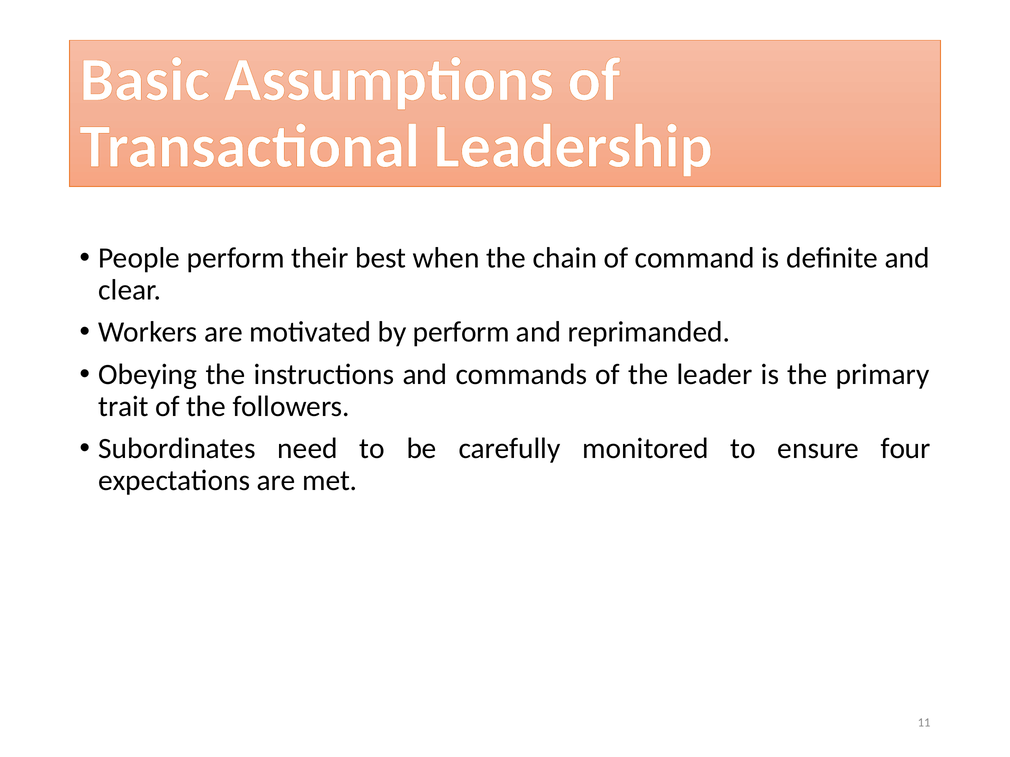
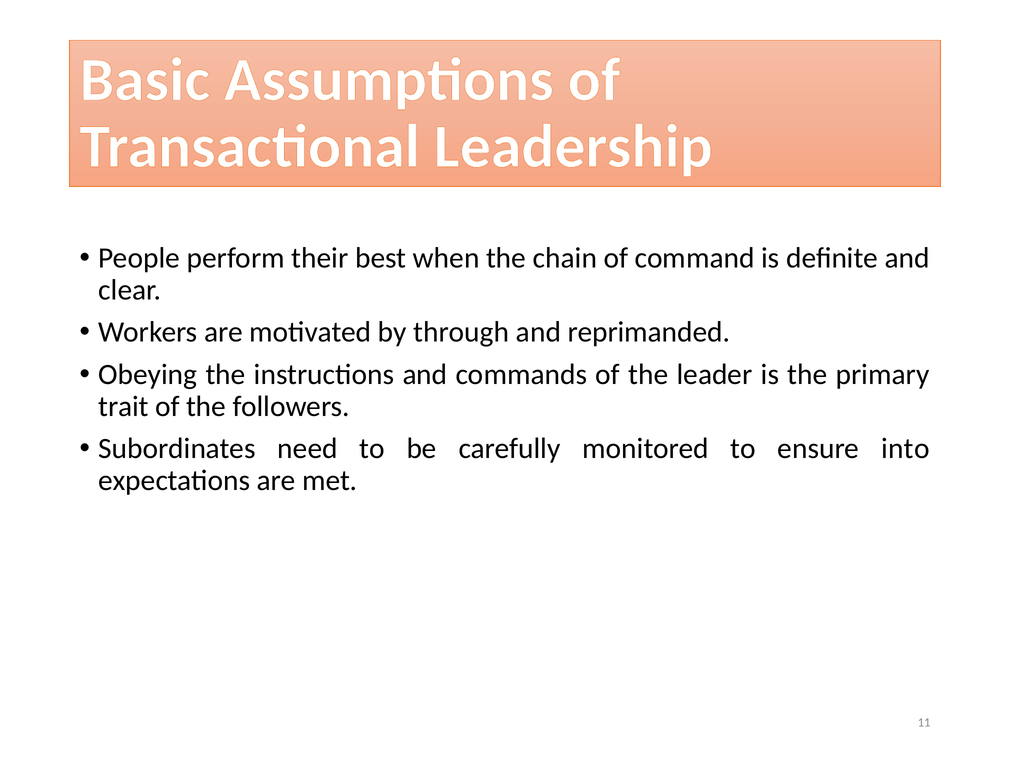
by perform: perform -> through
four: four -> into
